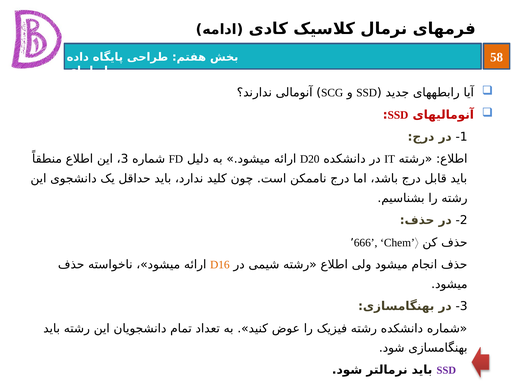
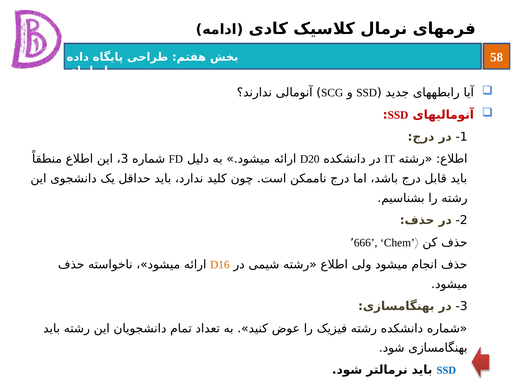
SSD at (446, 370) colour: purple -> blue
